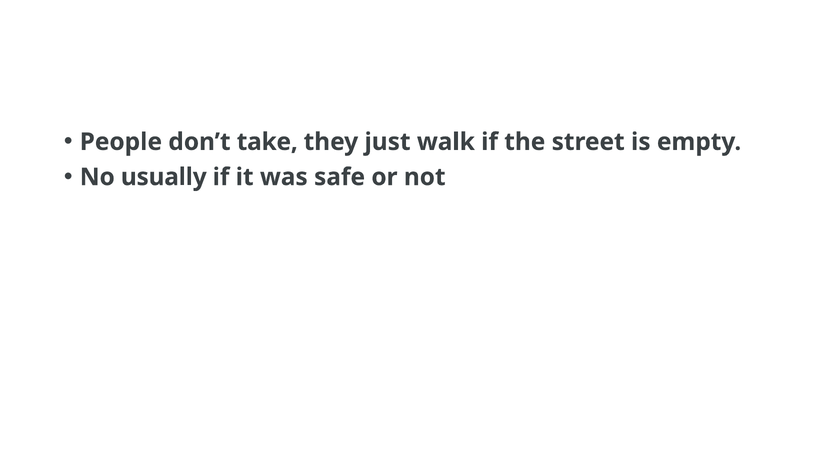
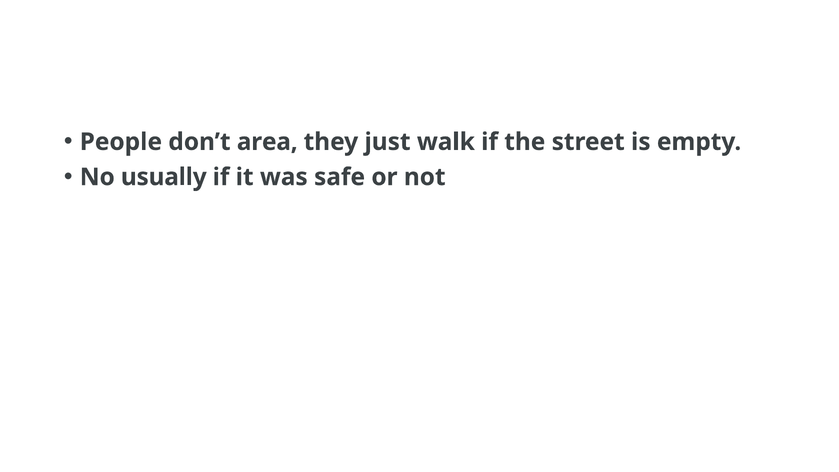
take: take -> area
